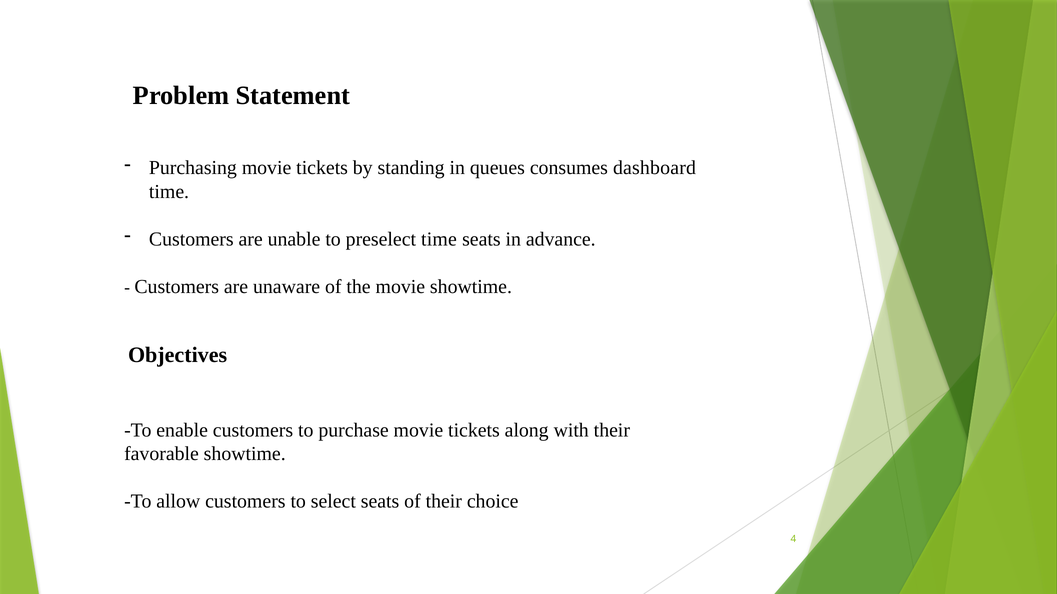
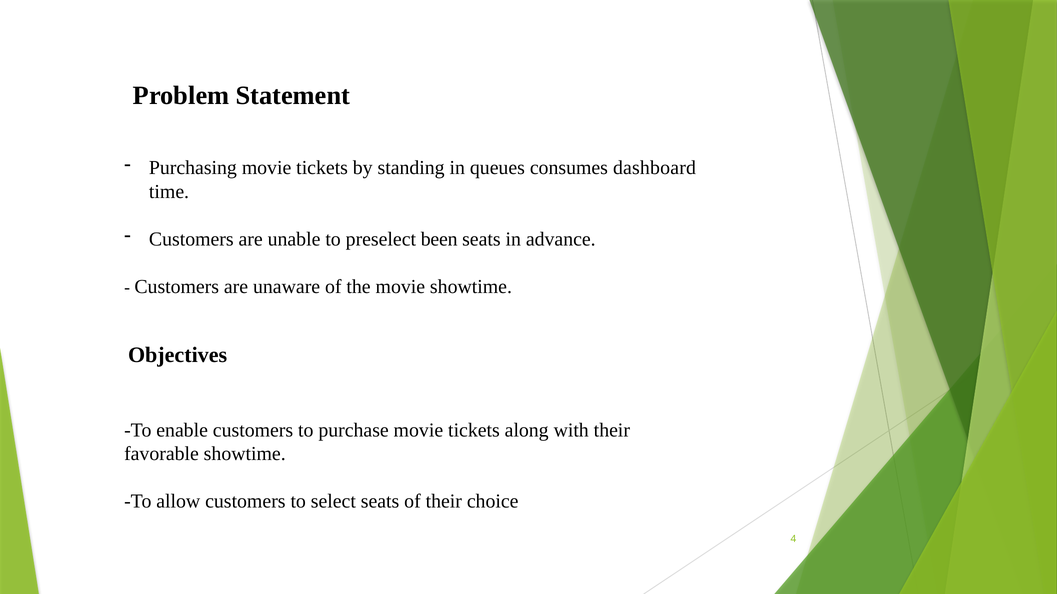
preselect time: time -> been
